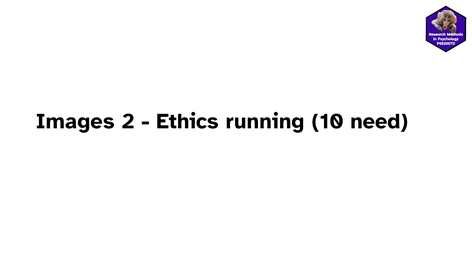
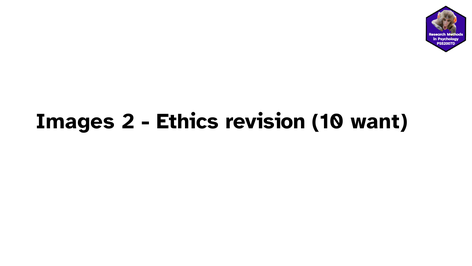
running: running -> revision
need: need -> want
